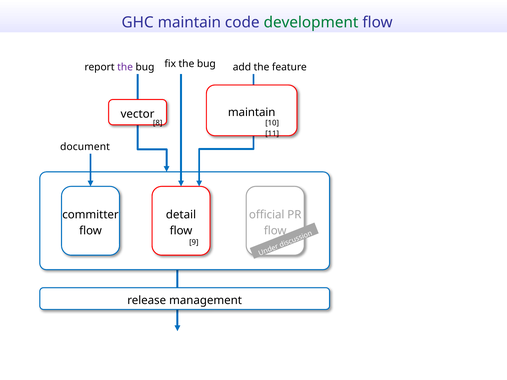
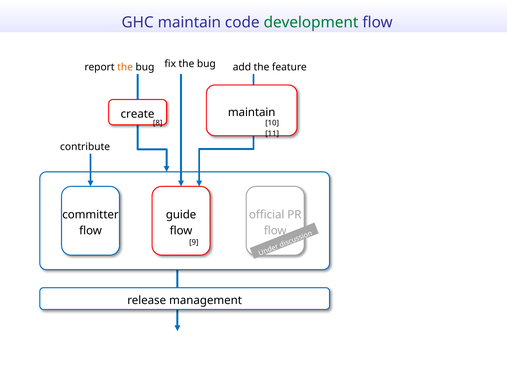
the at (125, 67) colour: purple -> orange
vector: vector -> create
document: document -> contribute
detail: detail -> guide
